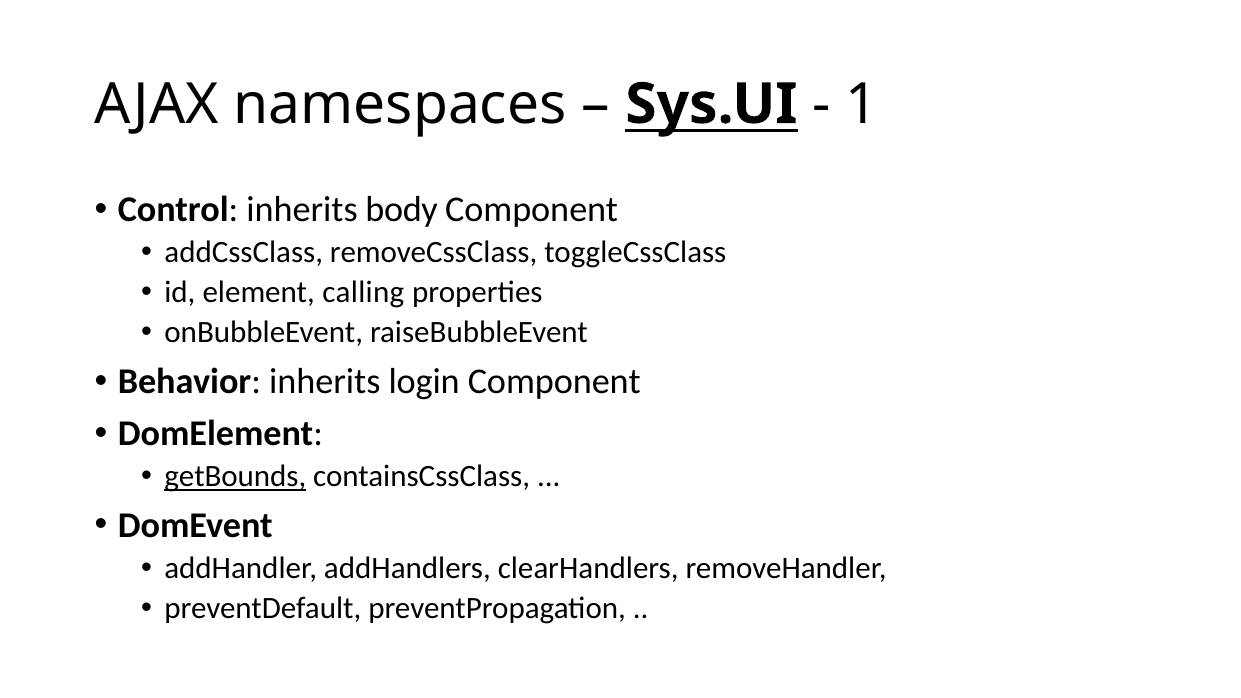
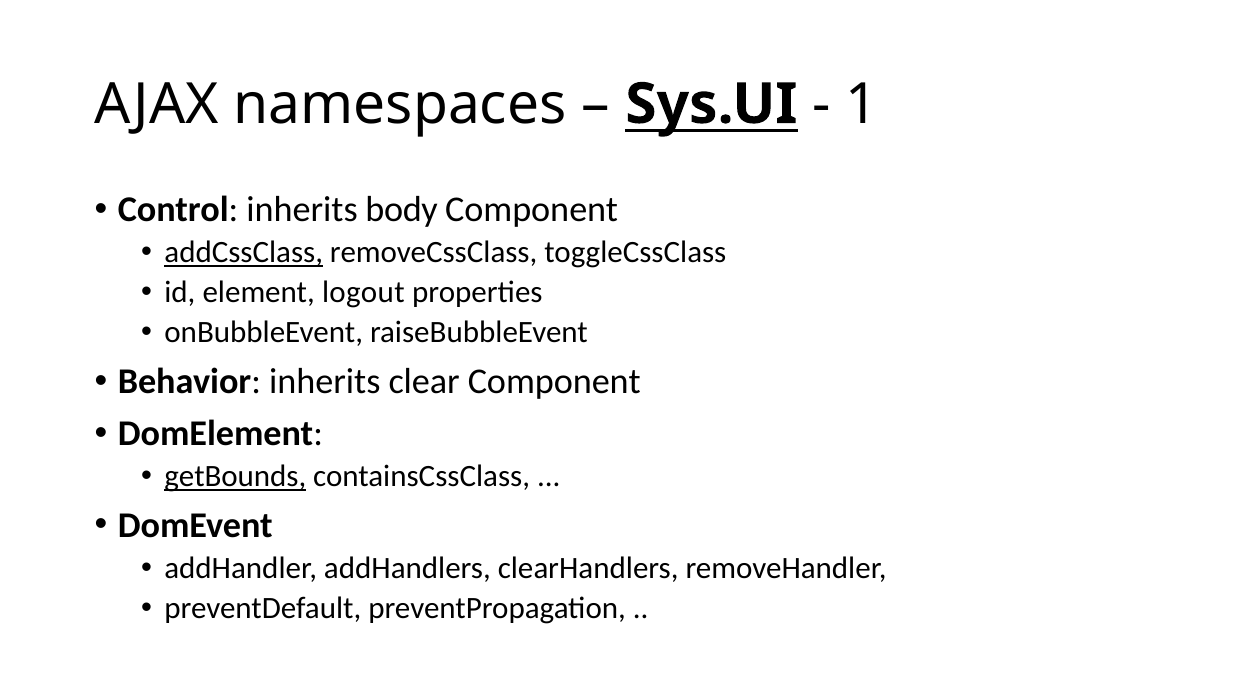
addCssClass underline: none -> present
calling: calling -> logout
login: login -> clear
